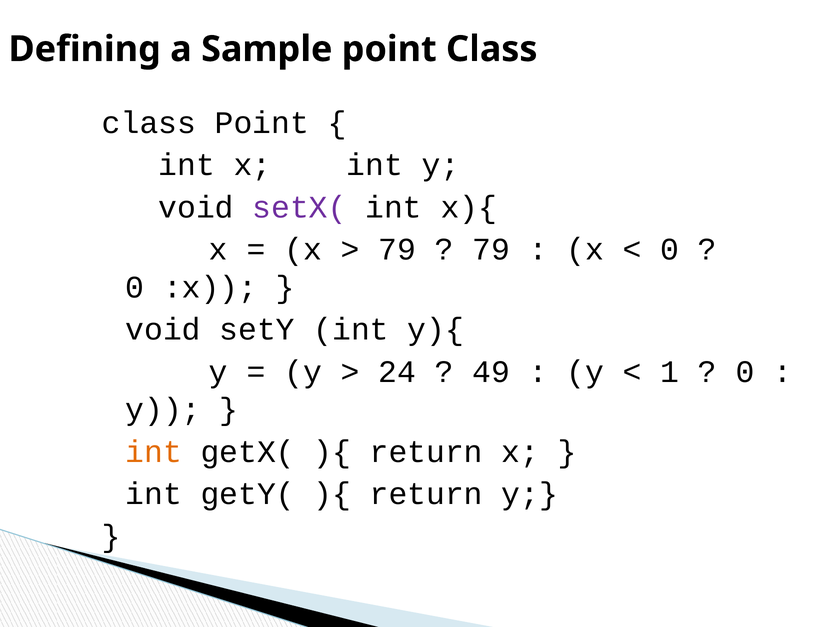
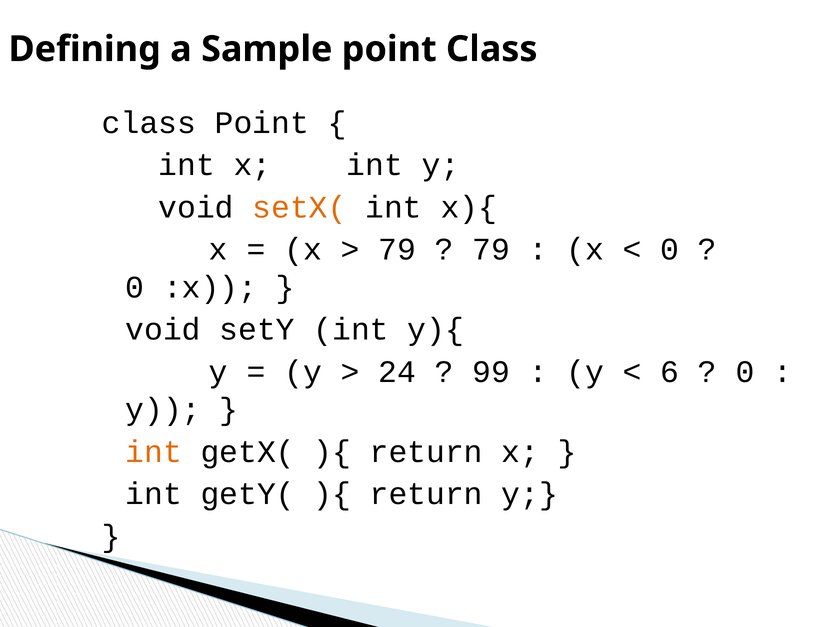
setX( colour: purple -> orange
49: 49 -> 99
1: 1 -> 6
